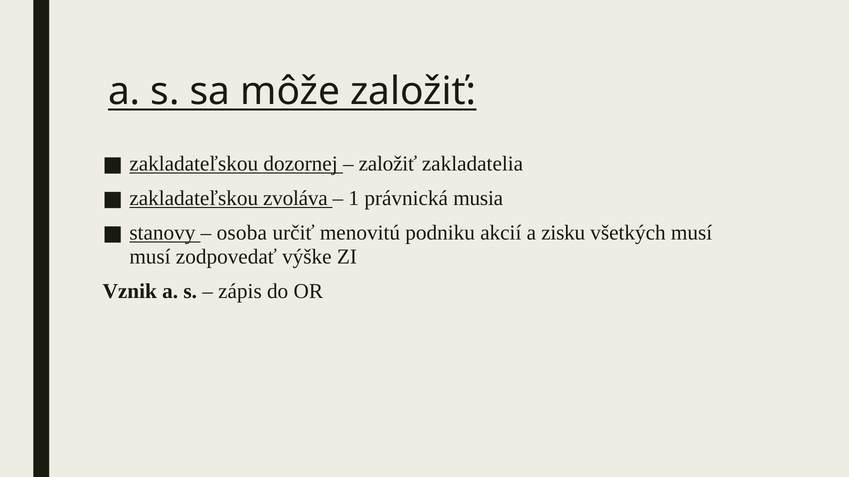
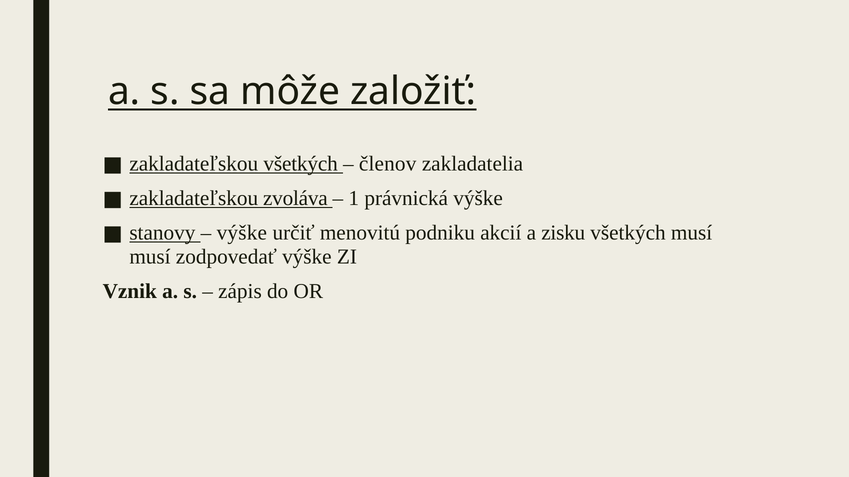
zakladateľskou dozornej: dozornej -> všetkých
založiť at (388, 164): založiť -> členov
právnická musia: musia -> výške
osoba at (242, 233): osoba -> výške
